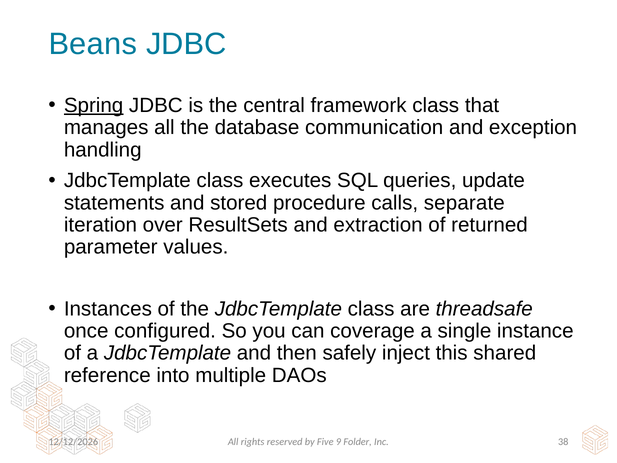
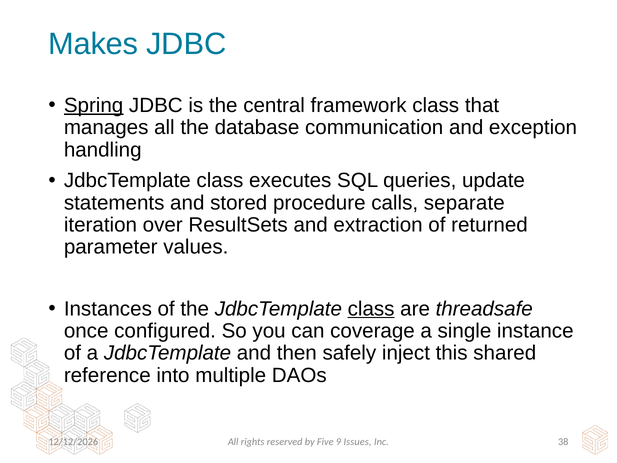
Beans: Beans -> Makes
class at (371, 309) underline: none -> present
Folder: Folder -> Issues
